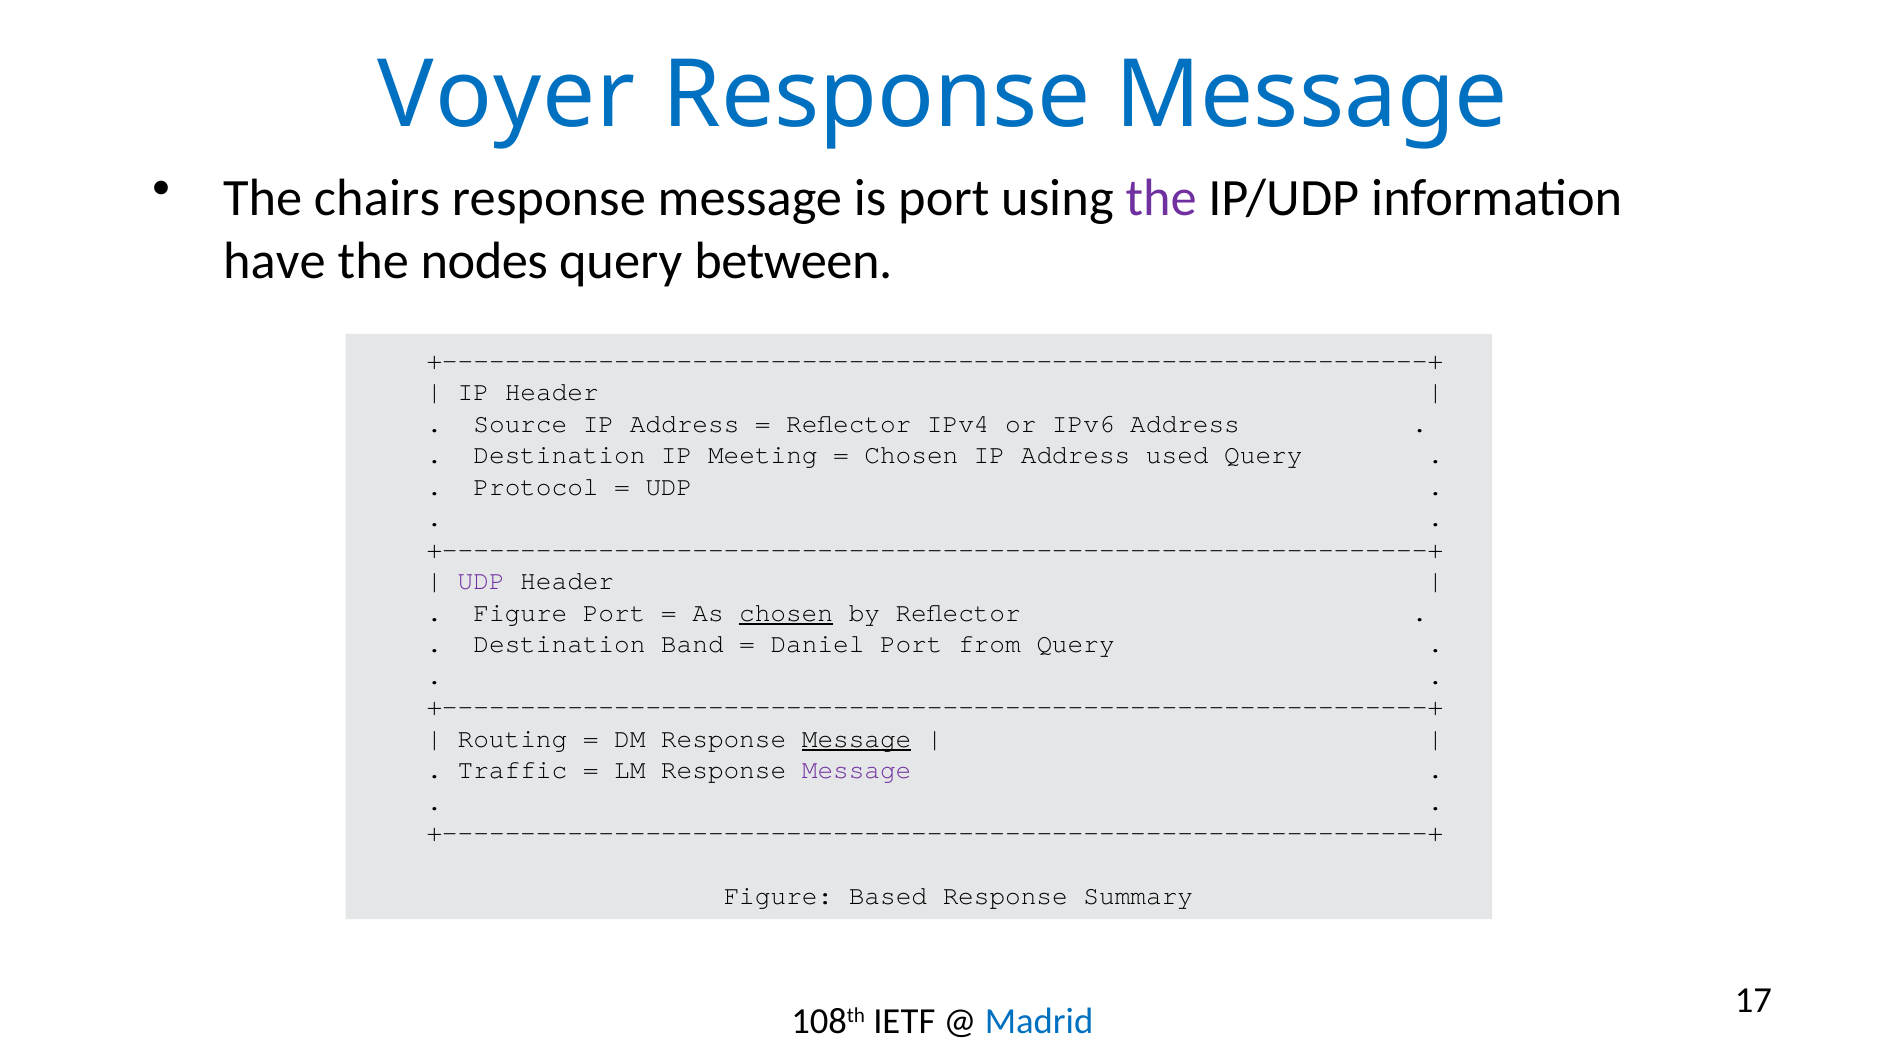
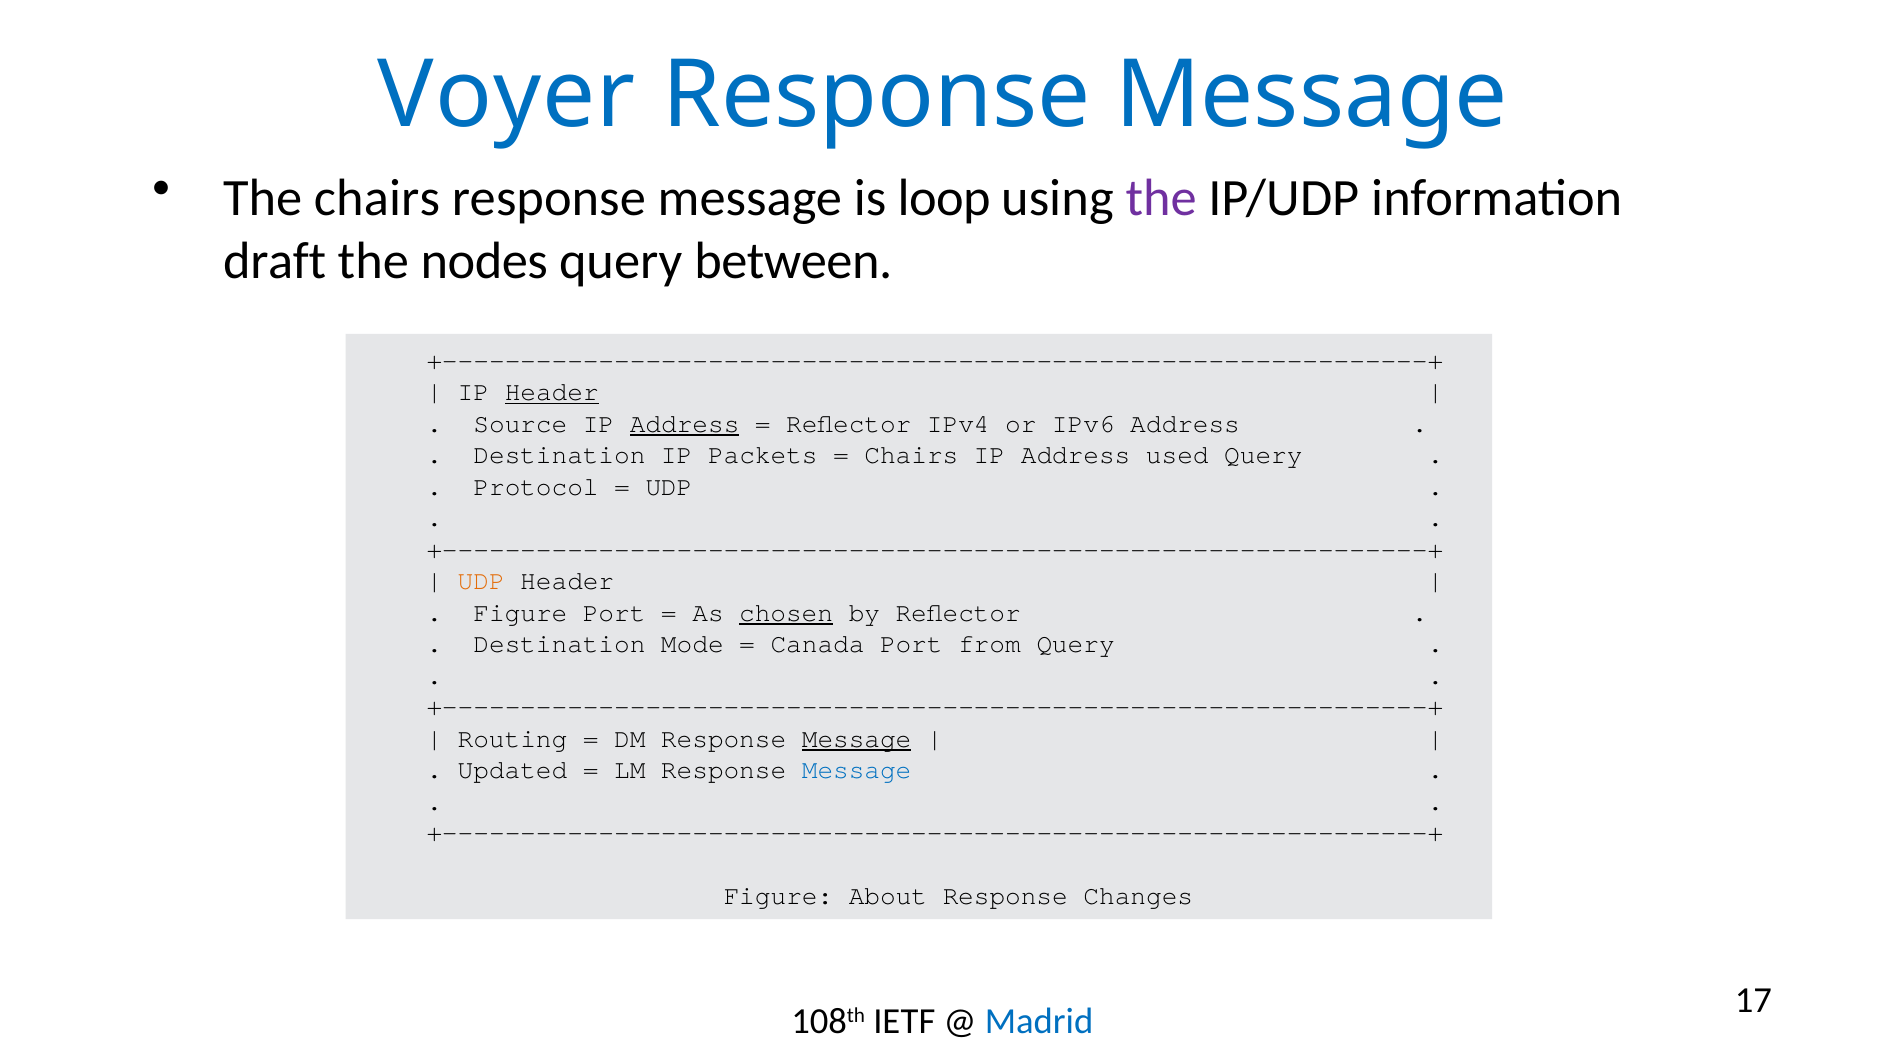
is port: port -> loop
have: have -> draft
Header at (552, 392) underline: none -> present
Address at (685, 423) underline: none -> present
Meeting: Meeting -> Packets
Chosen at (911, 455): Chosen -> Chairs
UDP at (481, 581) colour: purple -> orange
Band: Band -> Mode
Daniel: Daniel -> Canada
Traffic: Traffic -> Updated
Message at (857, 770) colour: purple -> blue
Based: Based -> About
Summary: Summary -> Changes
